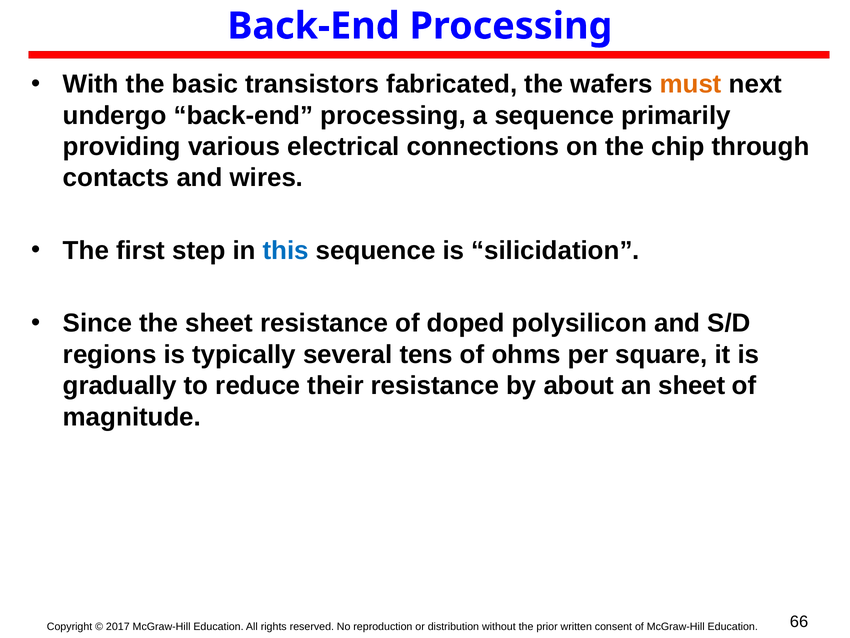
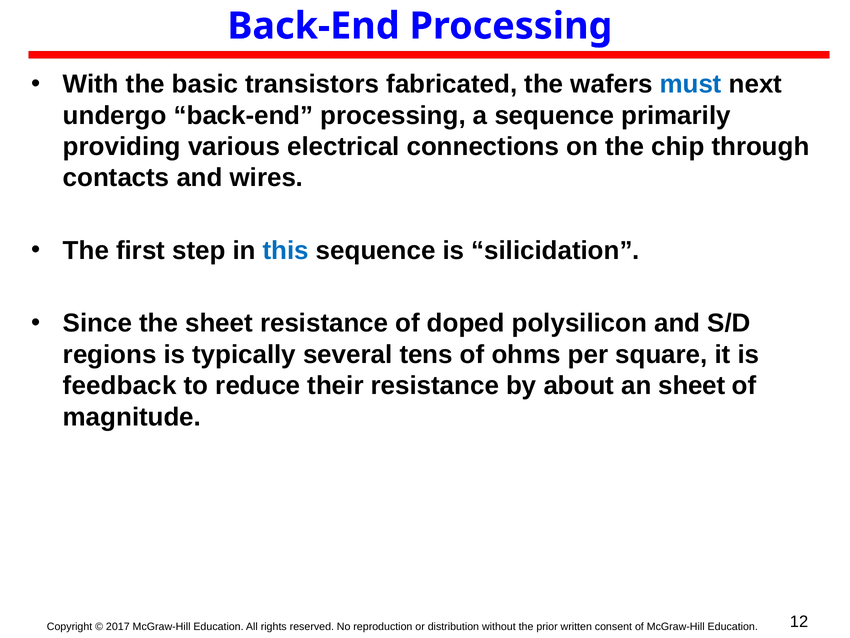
must colour: orange -> blue
gradually: gradually -> feedback
66: 66 -> 12
